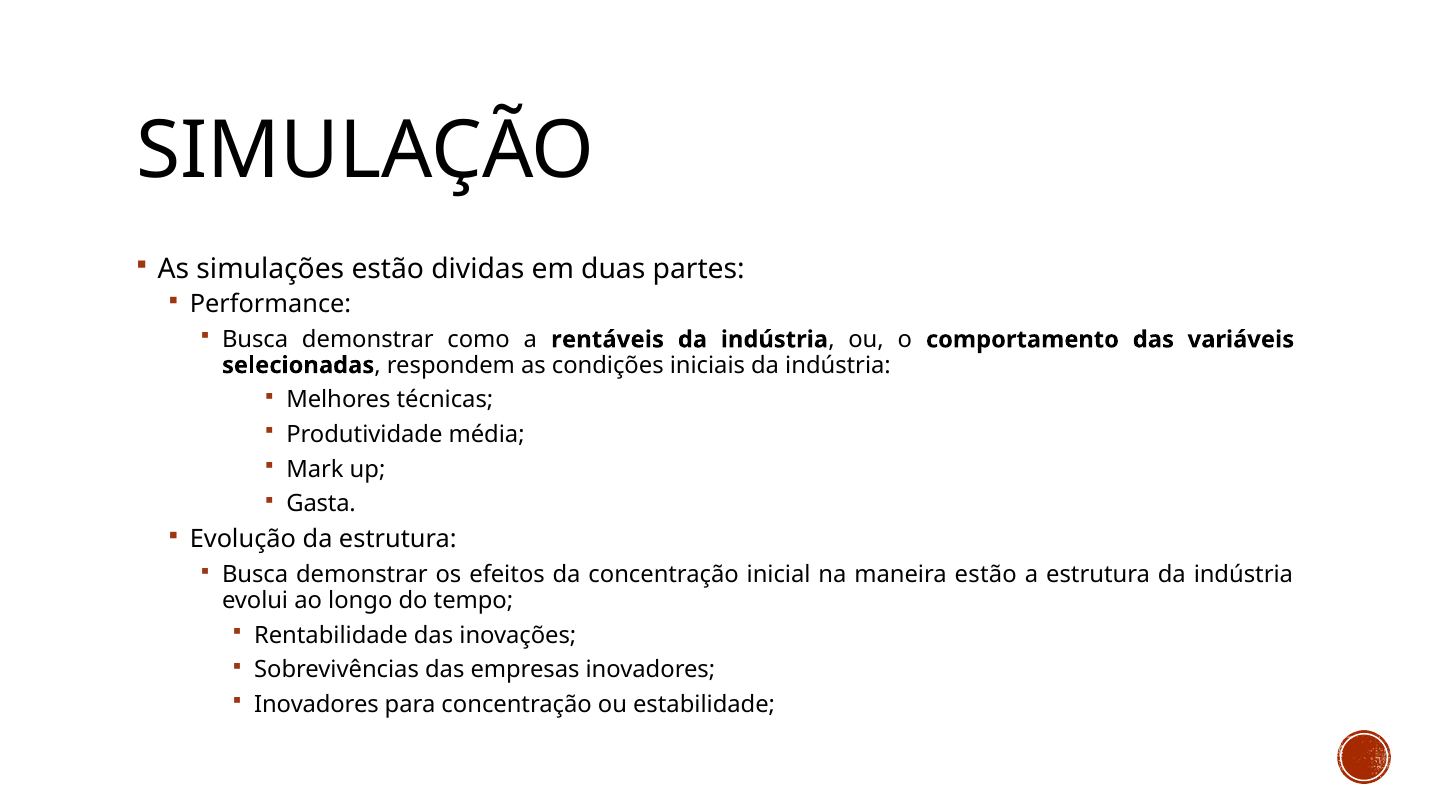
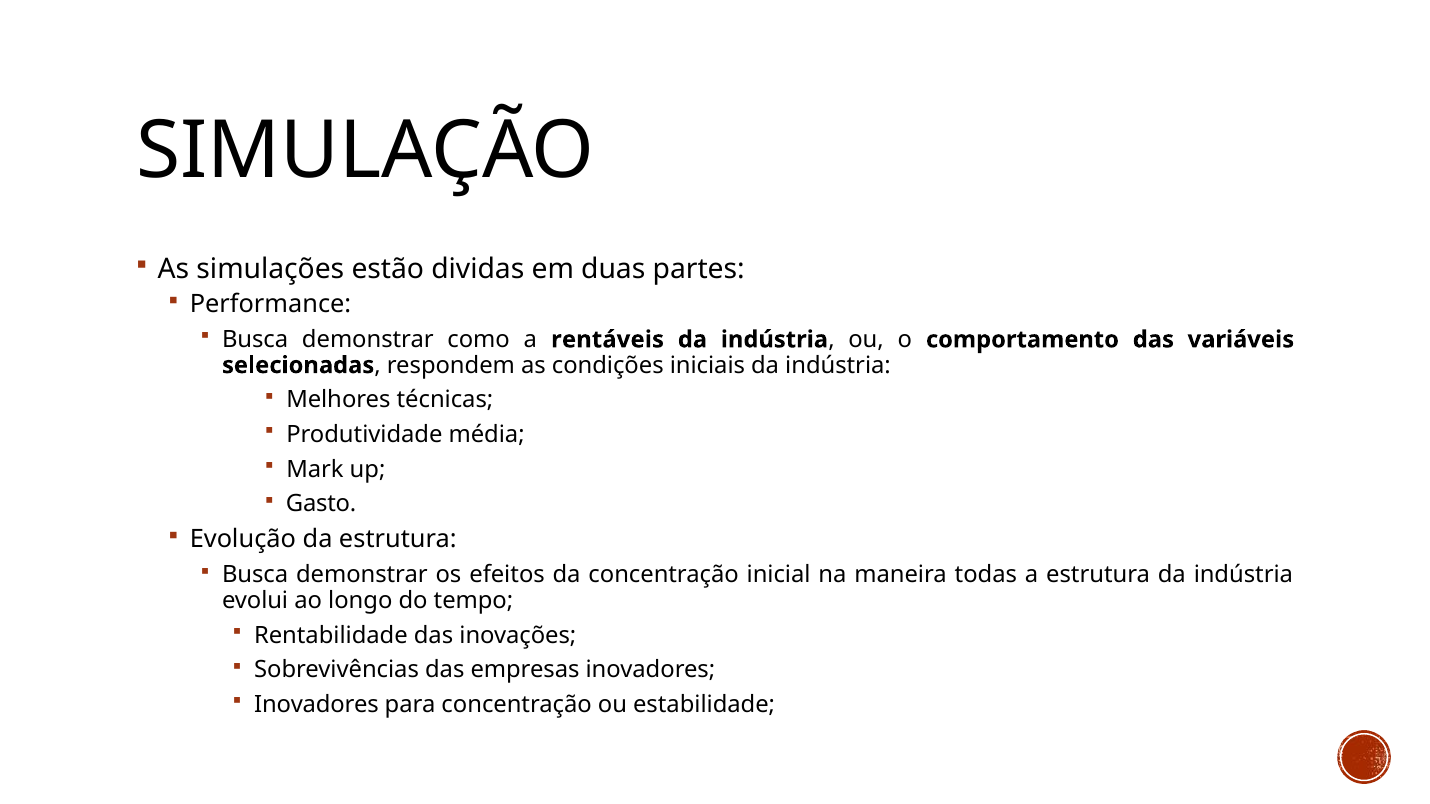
Gasta: Gasta -> Gasto
maneira estão: estão -> todas
